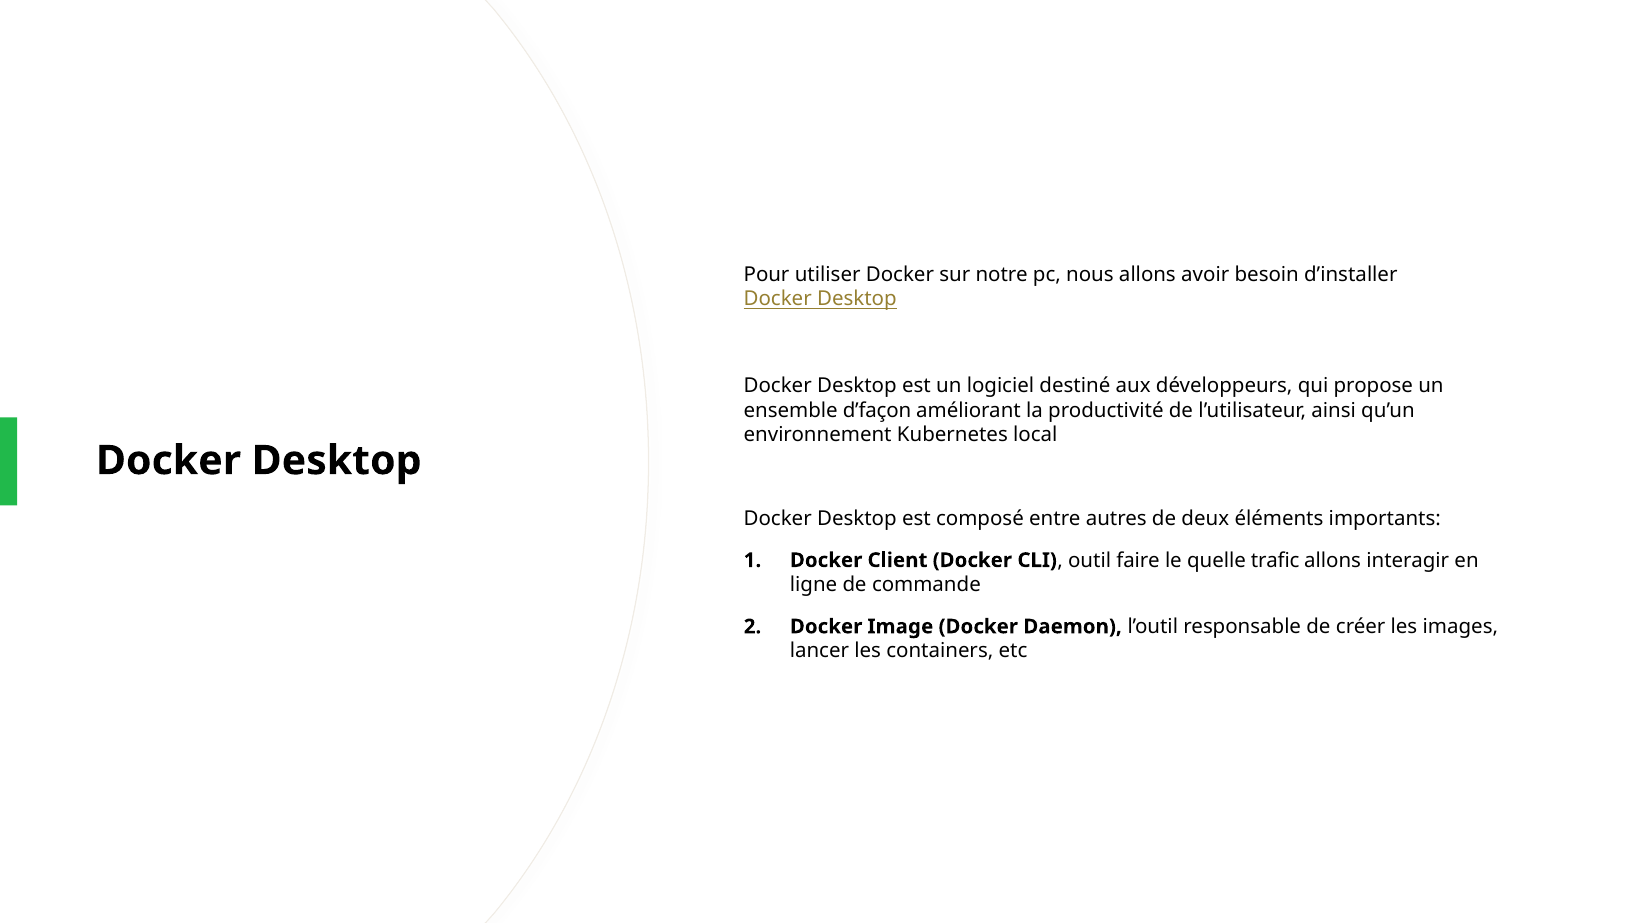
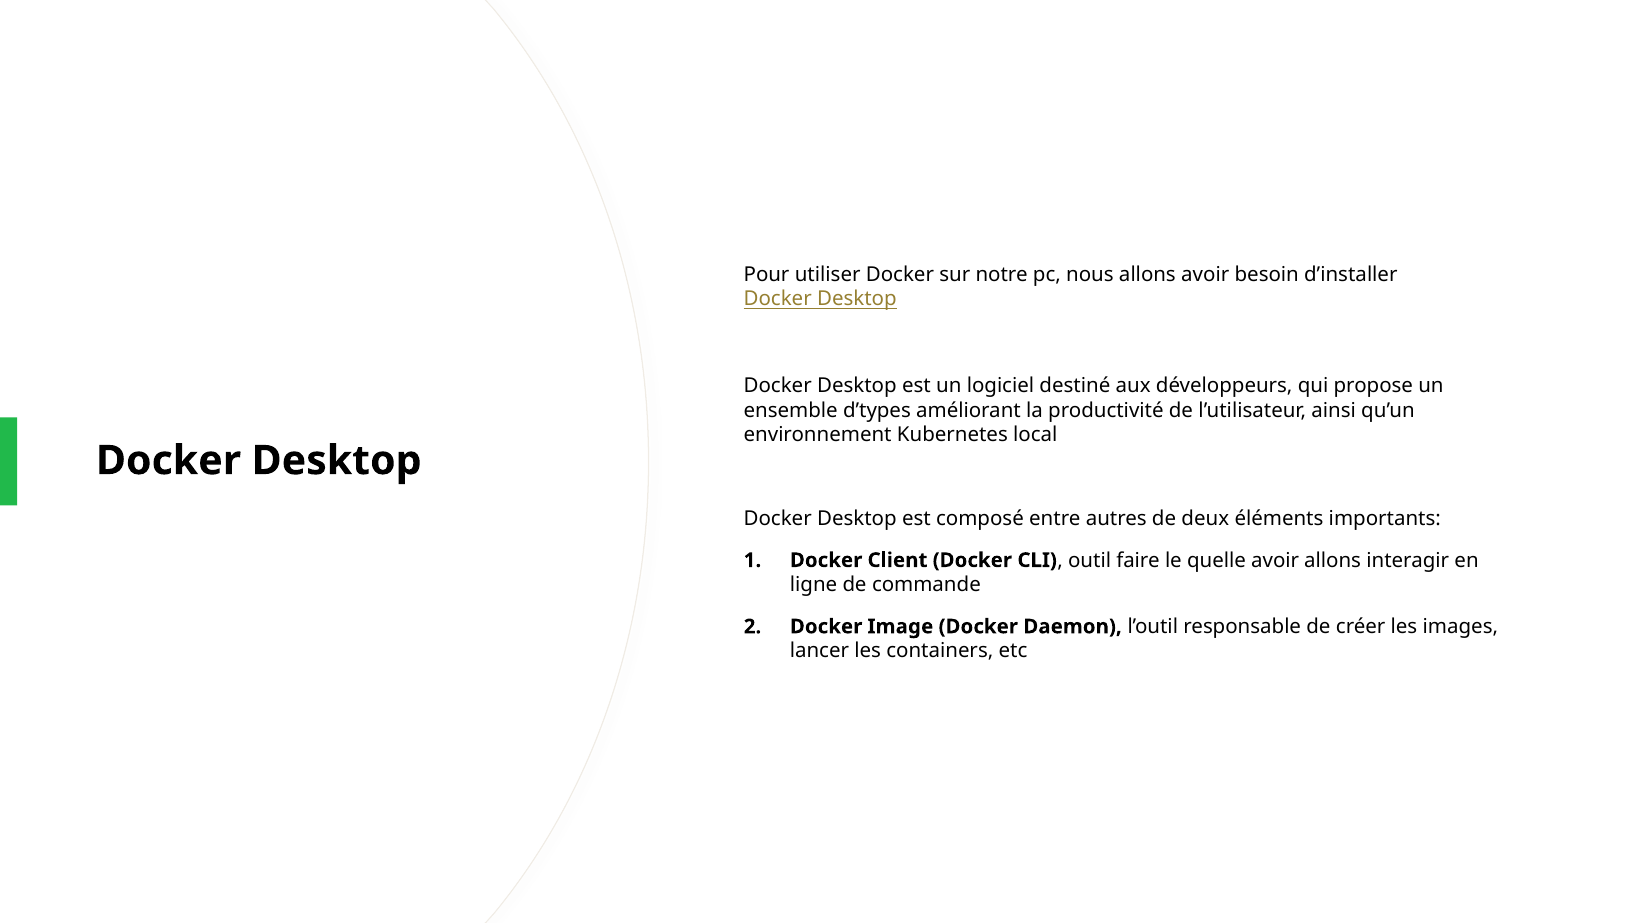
d’façon: d’façon -> d’types
quelle trafic: trafic -> avoir
